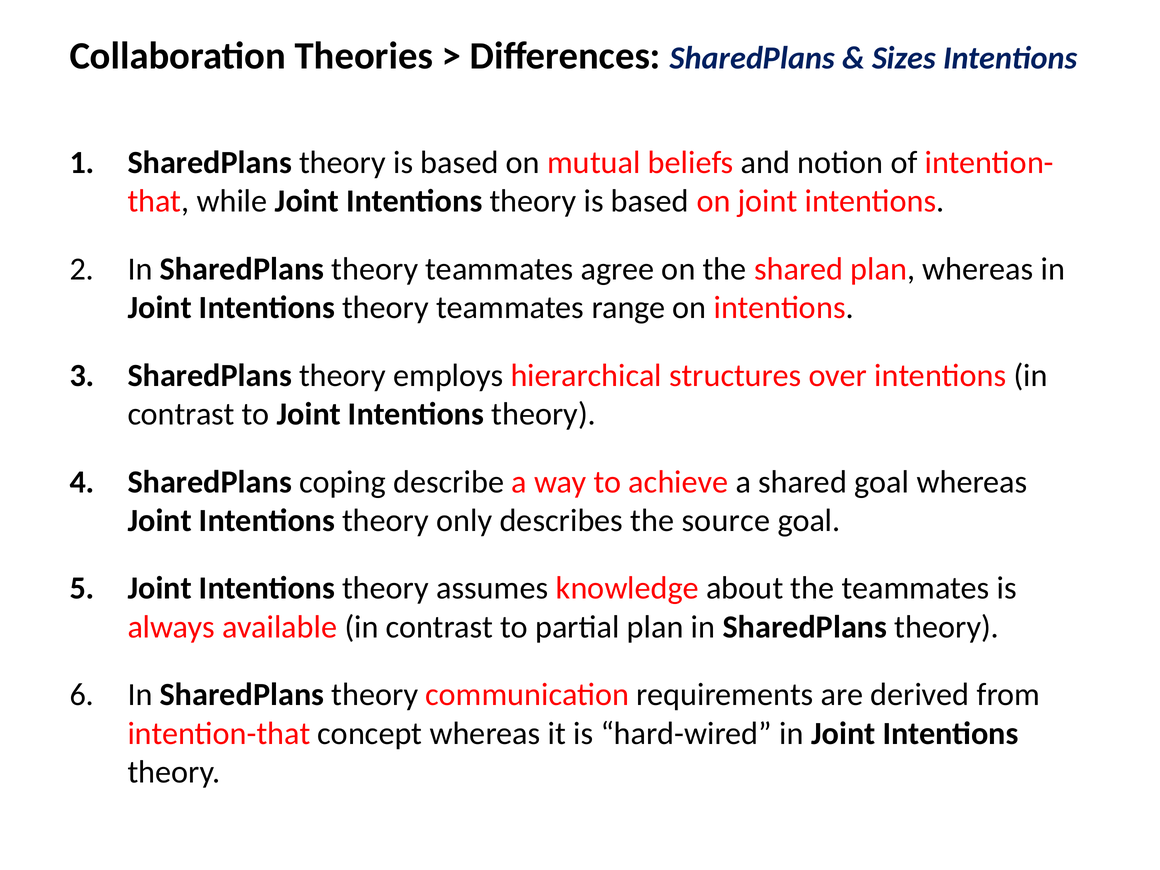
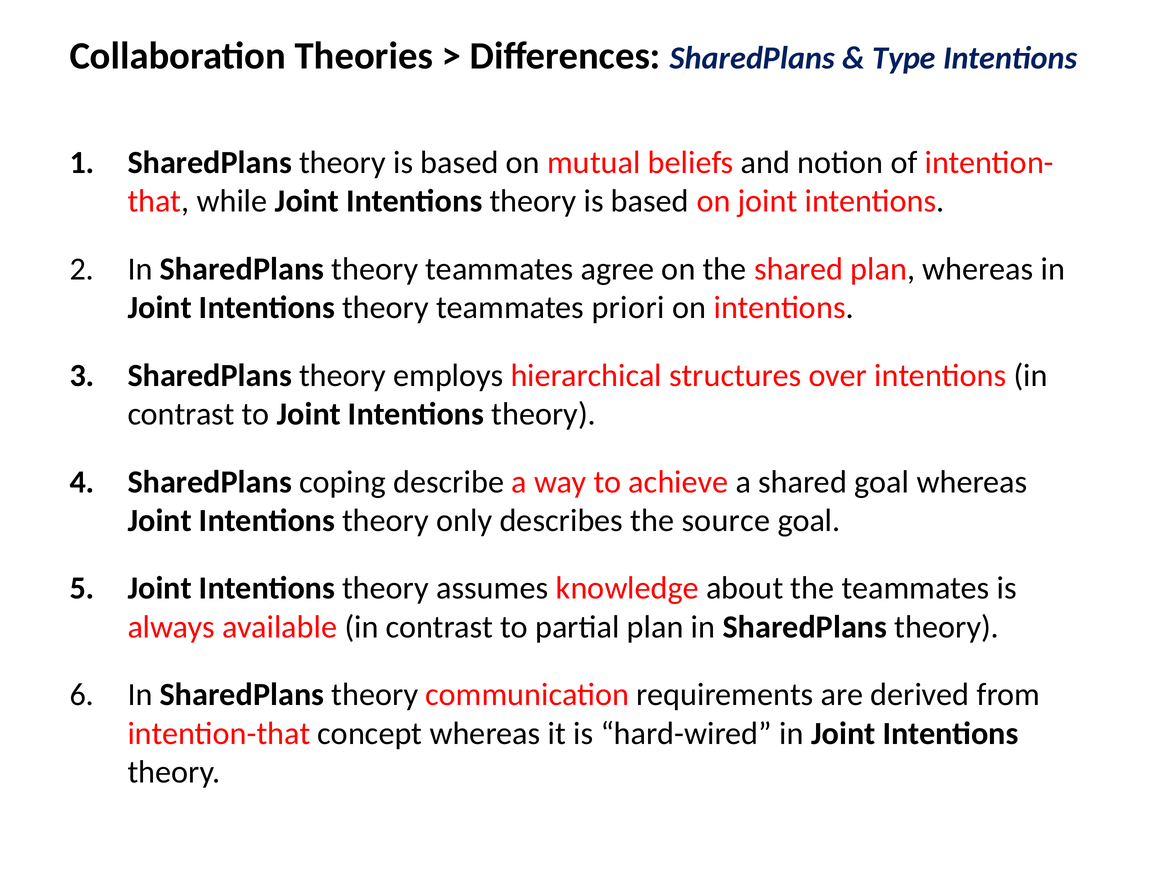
Sizes: Sizes -> Type
range: range -> priori
